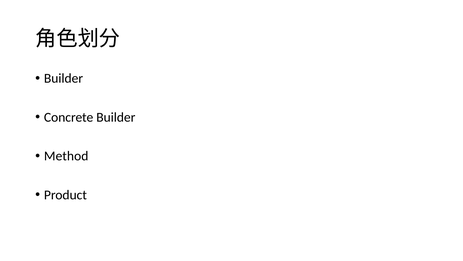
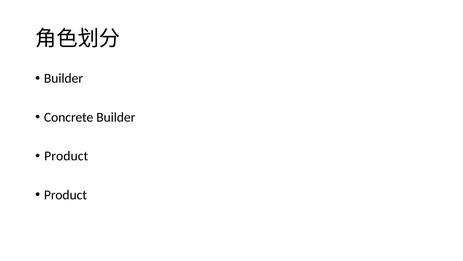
Method at (66, 156): Method -> Product
